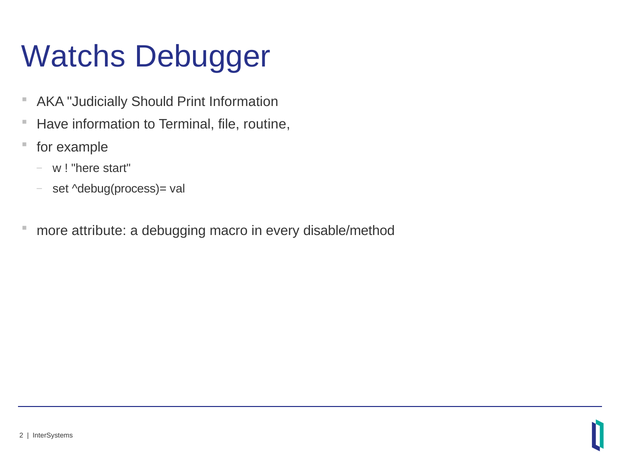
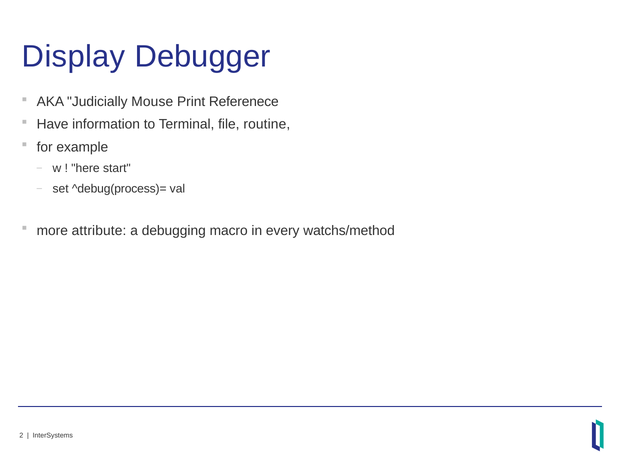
Watchs: Watchs -> Display
Should: Should -> Mouse
Print Information: Information -> Referenece
disable/method: disable/method -> watchs/method
